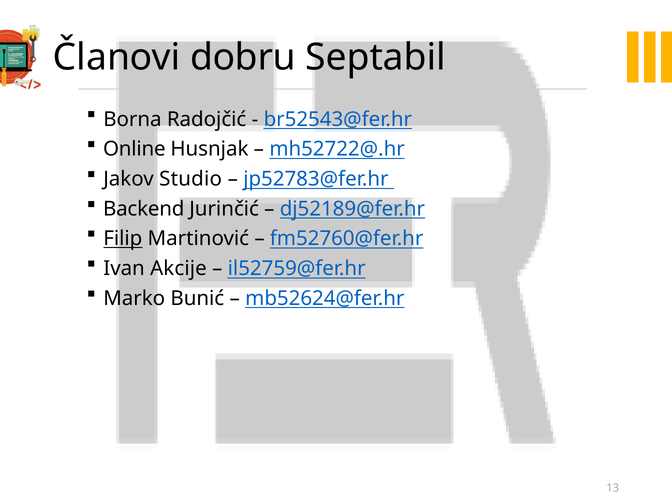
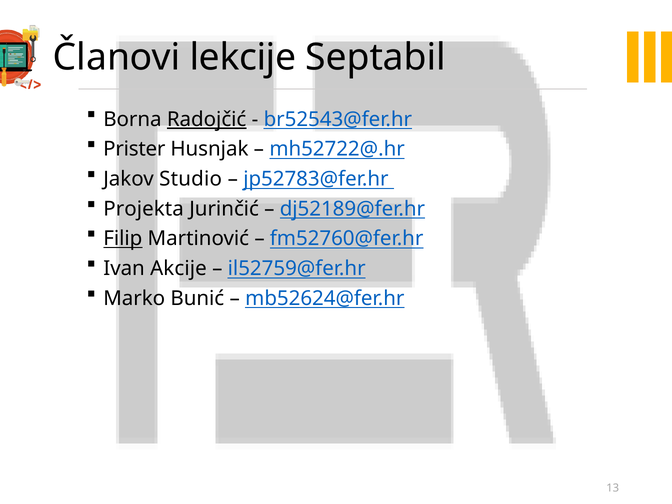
dobru: dobru -> lekcije
Radojčić underline: none -> present
Online: Online -> Prister
Backend: Backend -> Projekta
